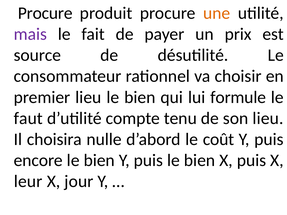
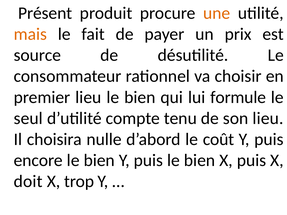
Procure at (45, 13): Procure -> Présent
mais colour: purple -> orange
faut: faut -> seul
leur: leur -> doit
jour: jour -> trop
